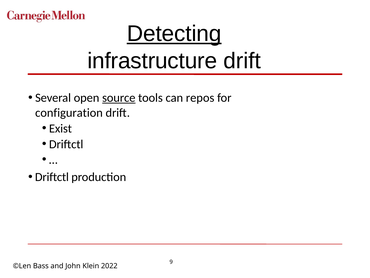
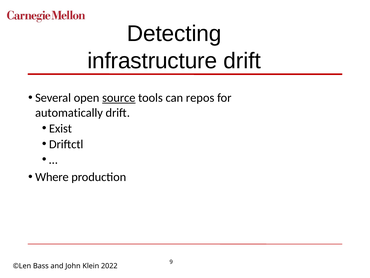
Detecting underline: present -> none
configuration: configuration -> automatically
Driftctl at (52, 177): Driftctl -> Where
